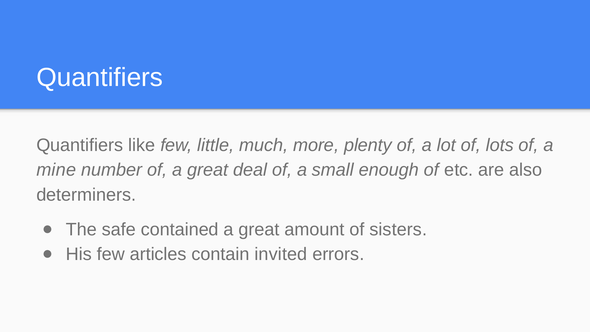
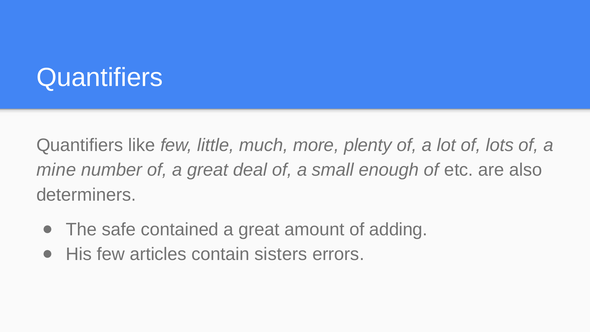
sisters: sisters -> adding
invited: invited -> sisters
